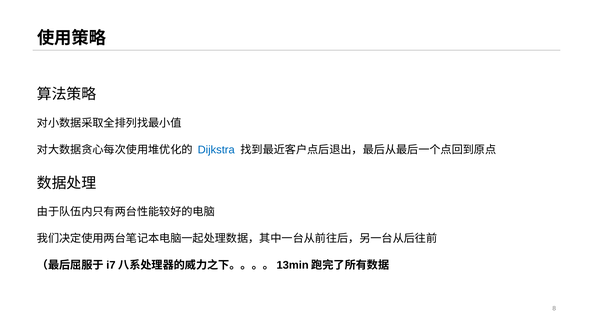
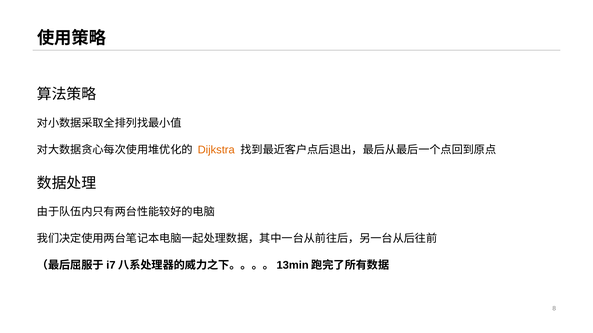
Dijkstra colour: blue -> orange
